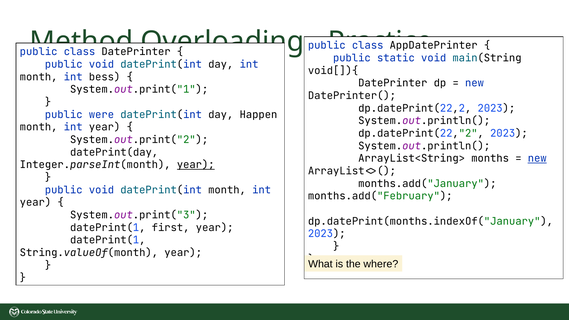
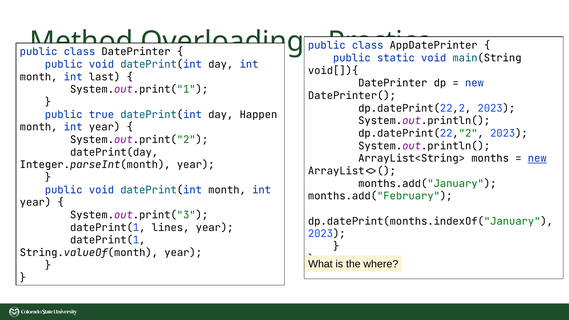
bess: bess -> last
were: were -> true
year at (196, 165) underline: present -> none
first: first -> lines
